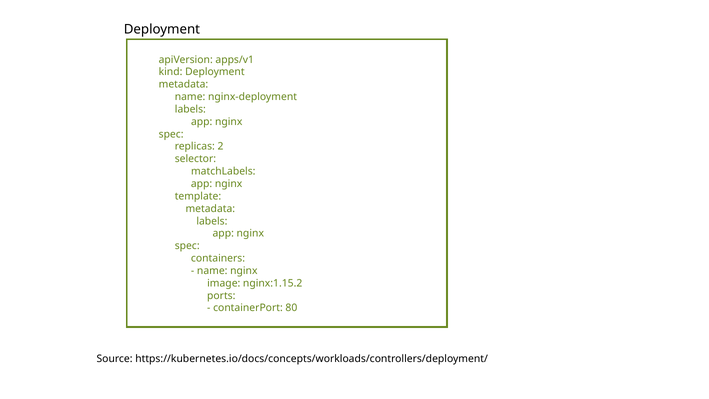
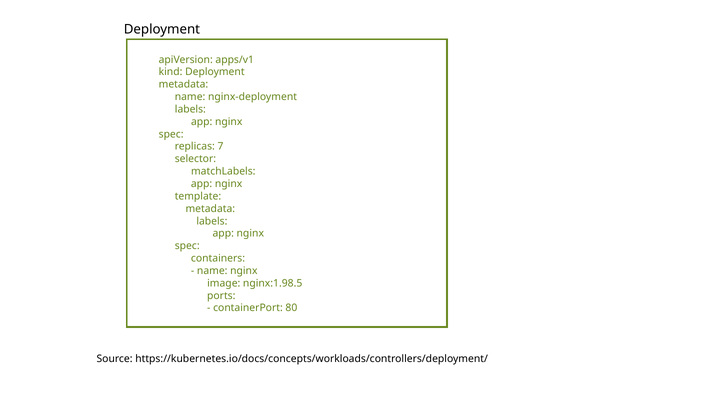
2: 2 -> 7
nginx:1.15.2: nginx:1.15.2 -> nginx:1.98.5
